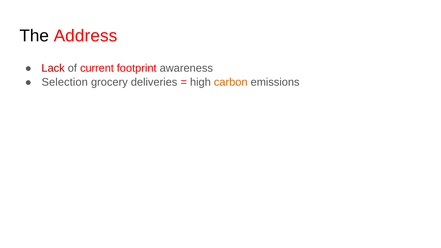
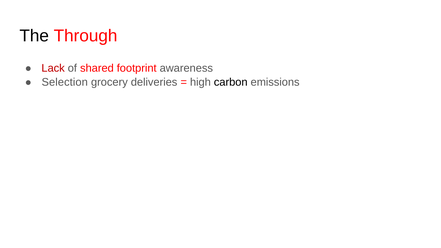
Address: Address -> Through
current: current -> shared
carbon colour: orange -> black
